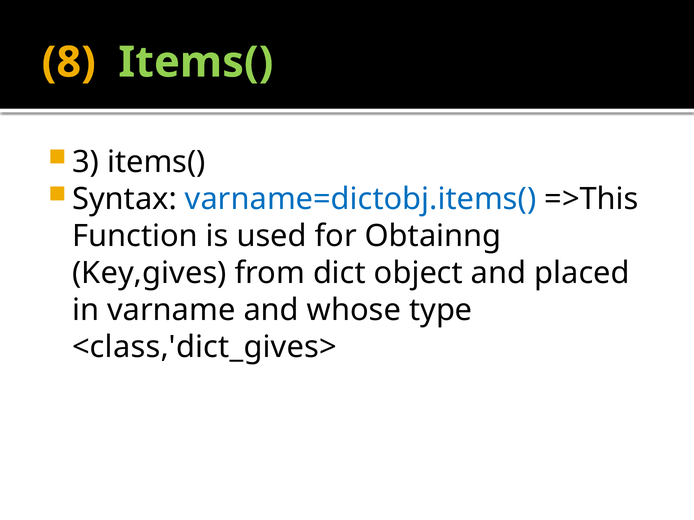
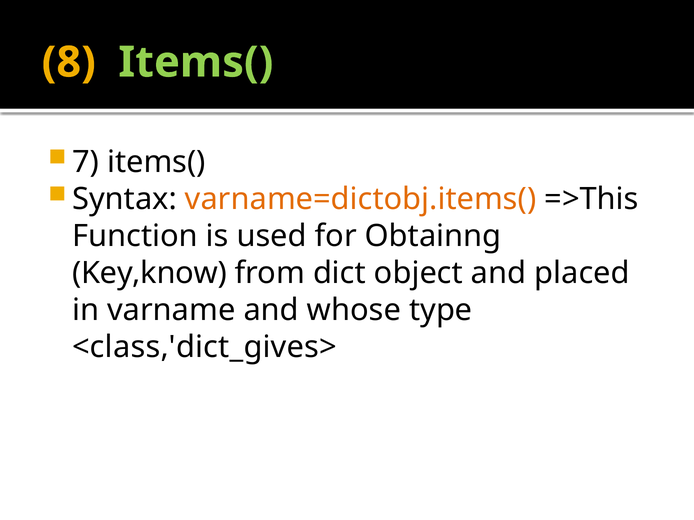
3: 3 -> 7
varname=dictobj.items( colour: blue -> orange
Key,gives: Key,gives -> Key,know
